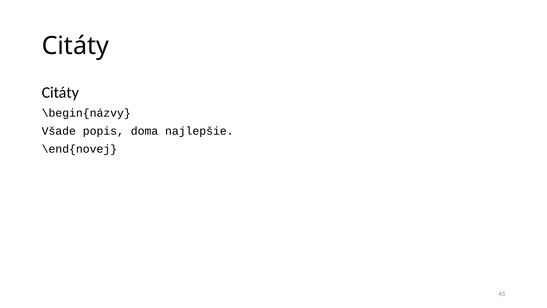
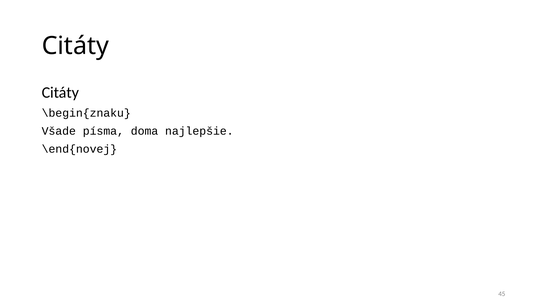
\begin{názvy: \begin{názvy -> \begin{znaku
popis: popis -> písma
